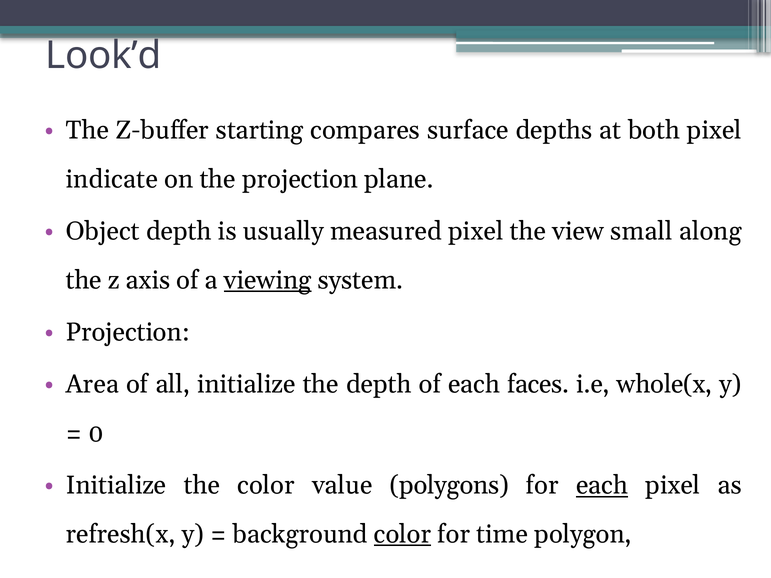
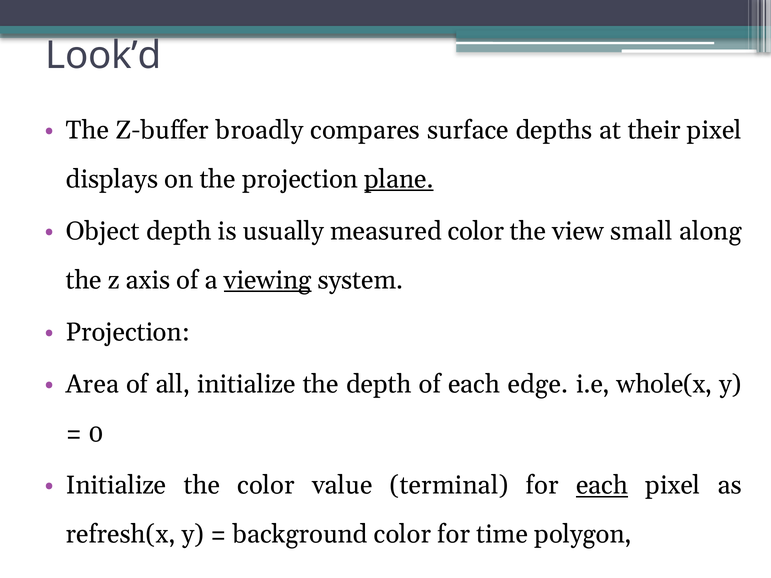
starting: starting -> broadly
both: both -> their
indicate: indicate -> displays
plane underline: none -> present
measured pixel: pixel -> color
faces: faces -> edge
polygons: polygons -> terminal
color at (403, 535) underline: present -> none
